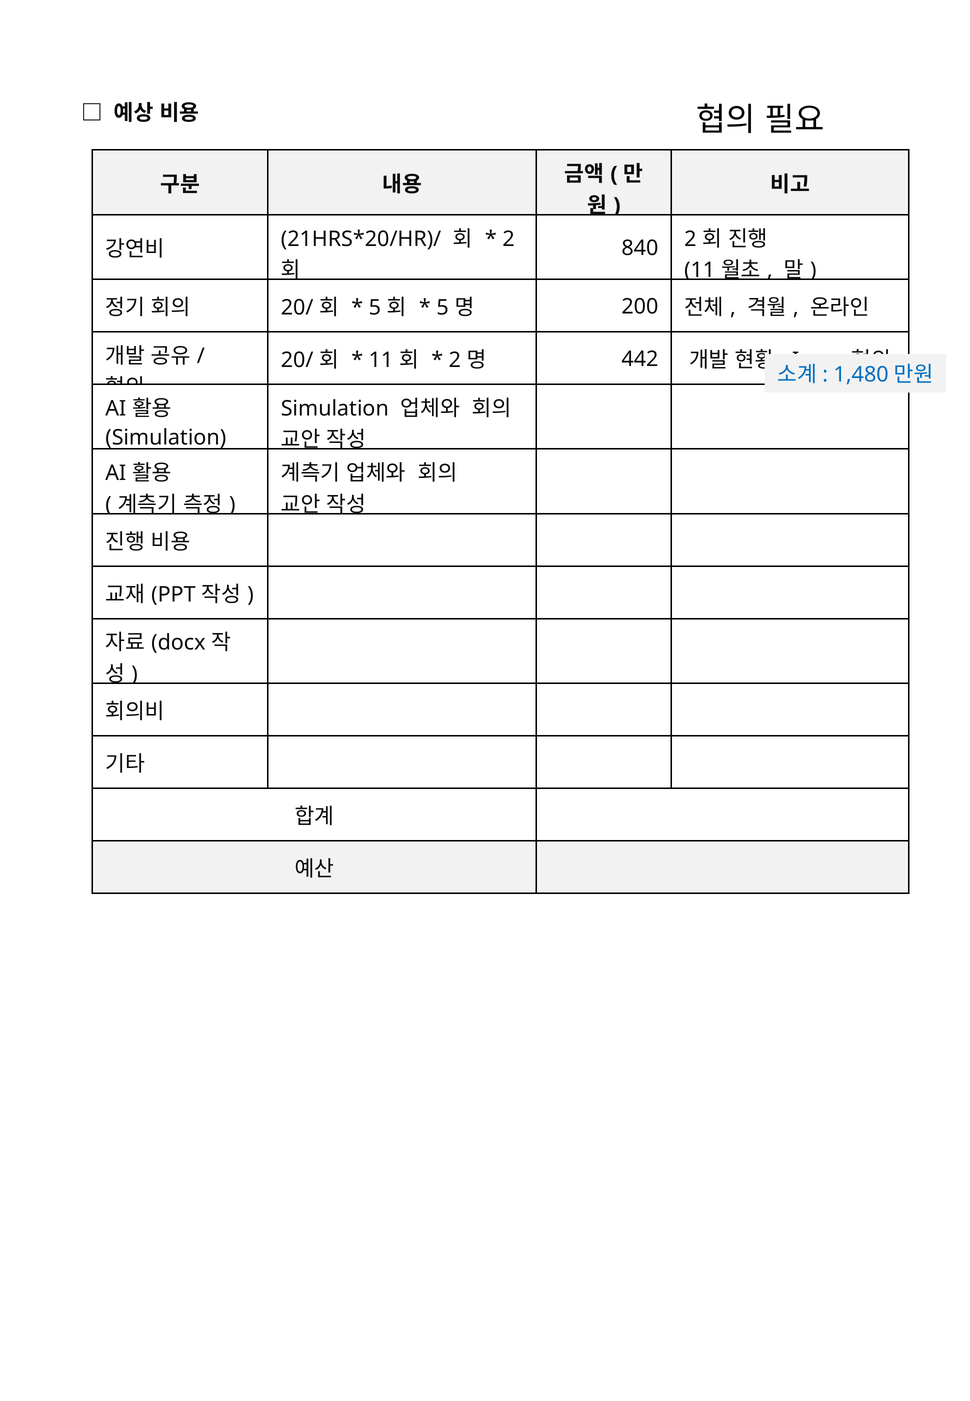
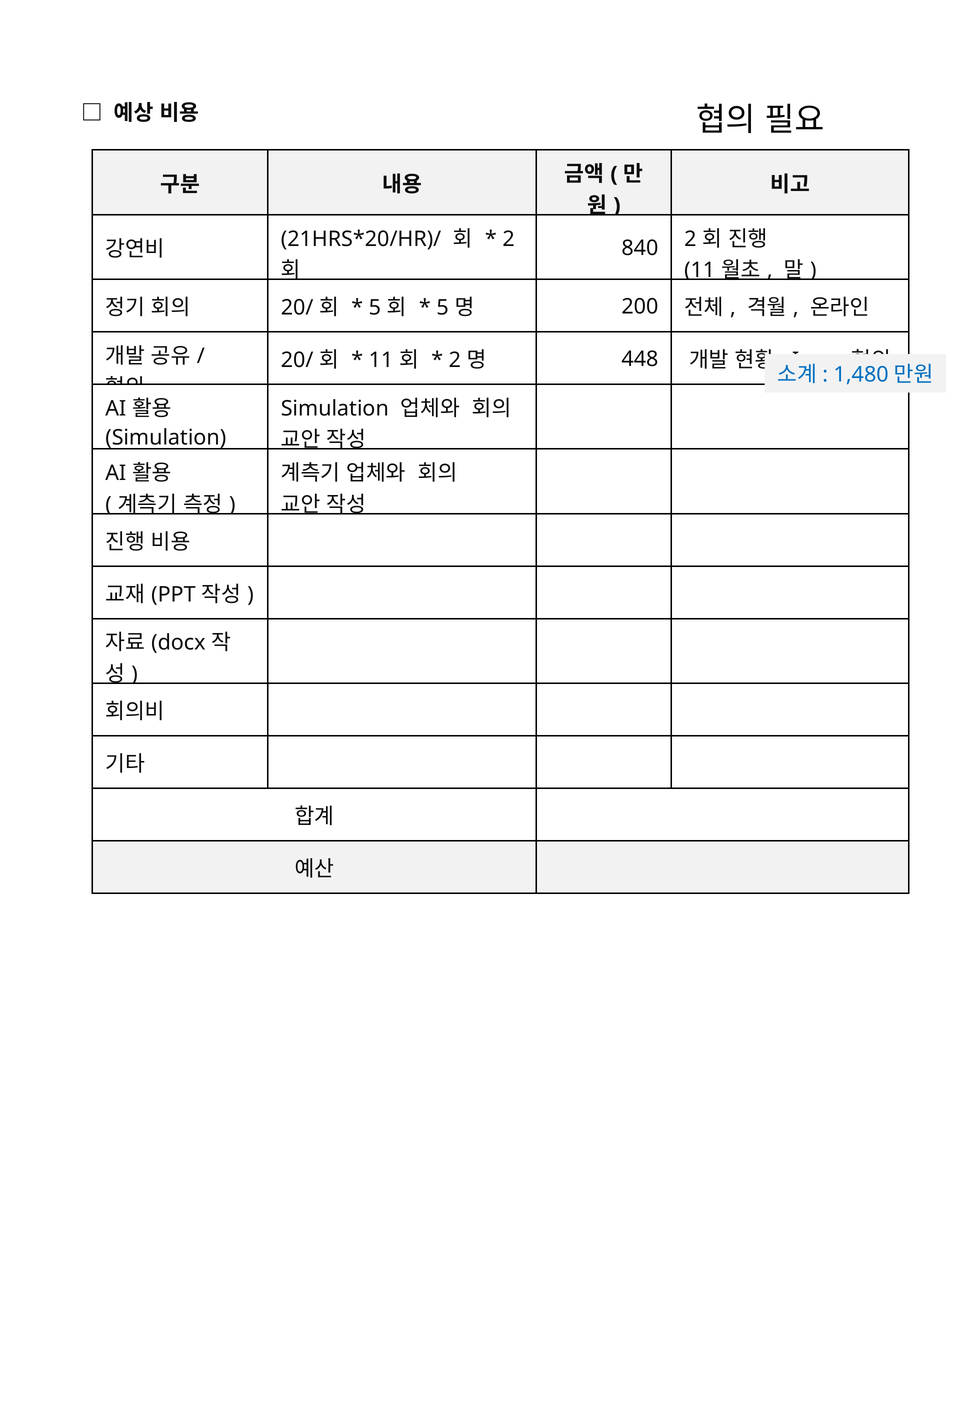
442: 442 -> 448
